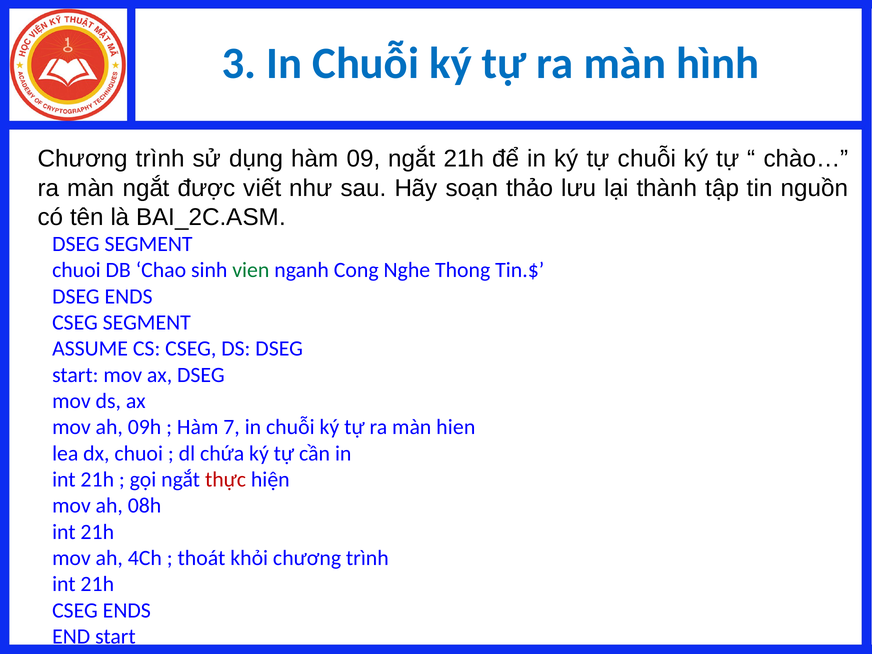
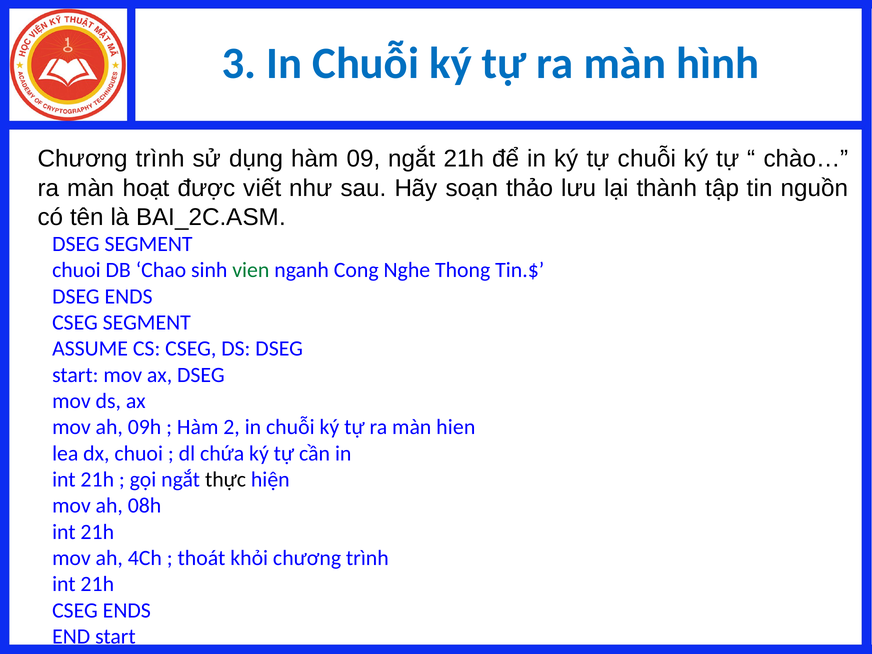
màn ngắt: ngắt -> hoạt
7: 7 -> 2
thực colour: red -> black
